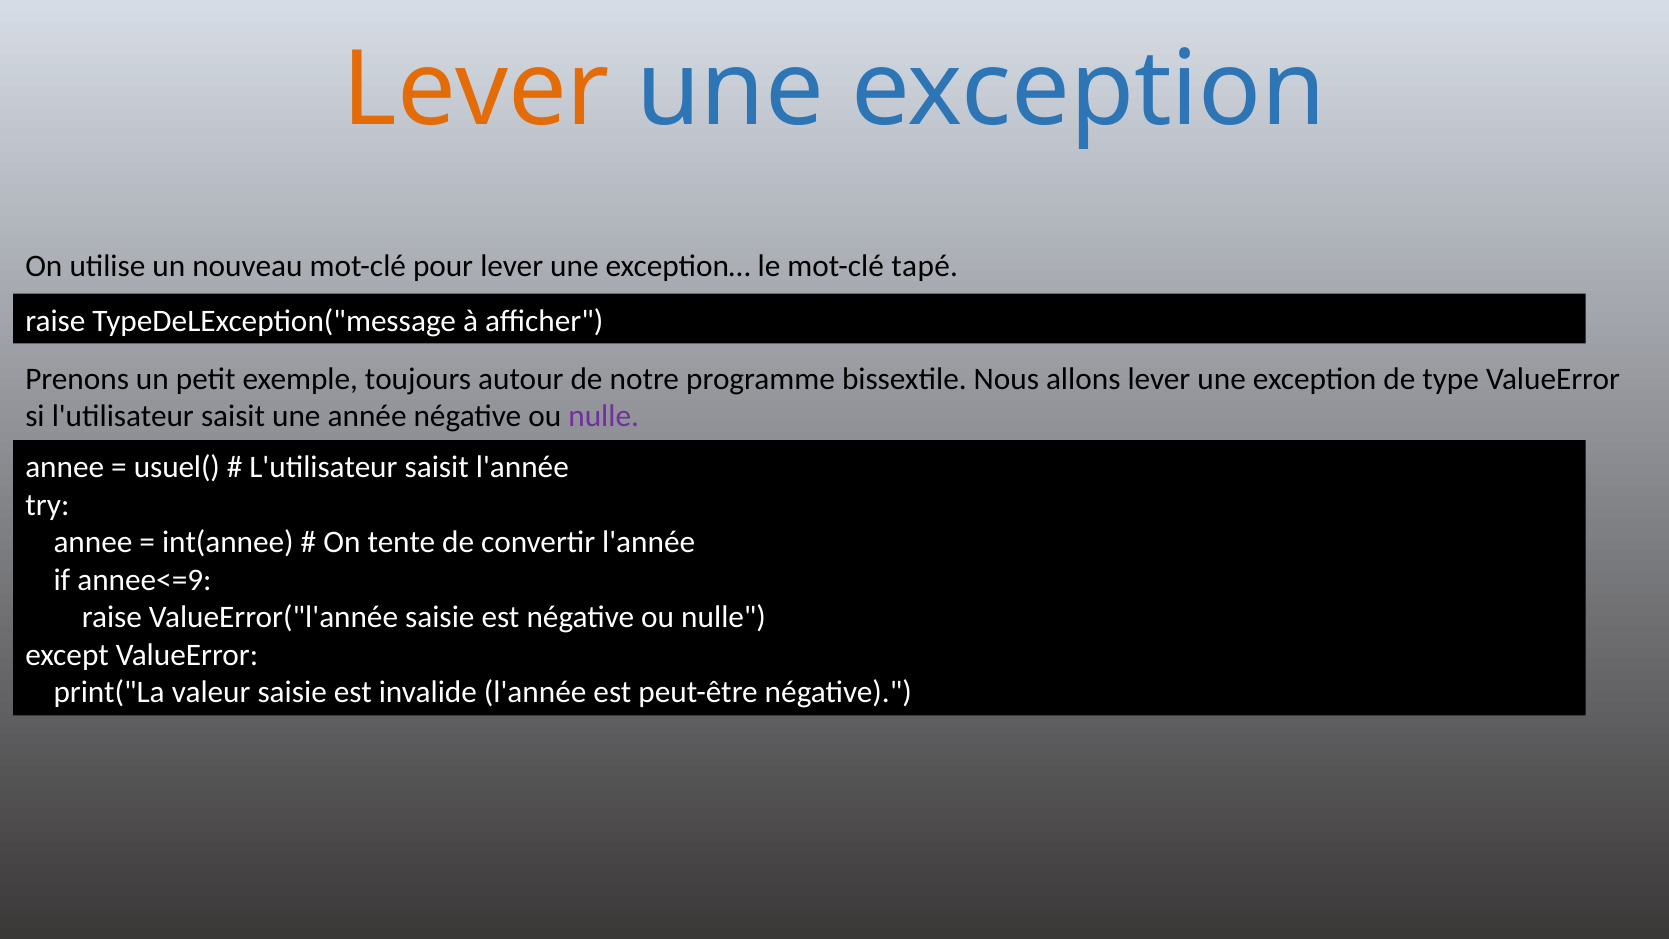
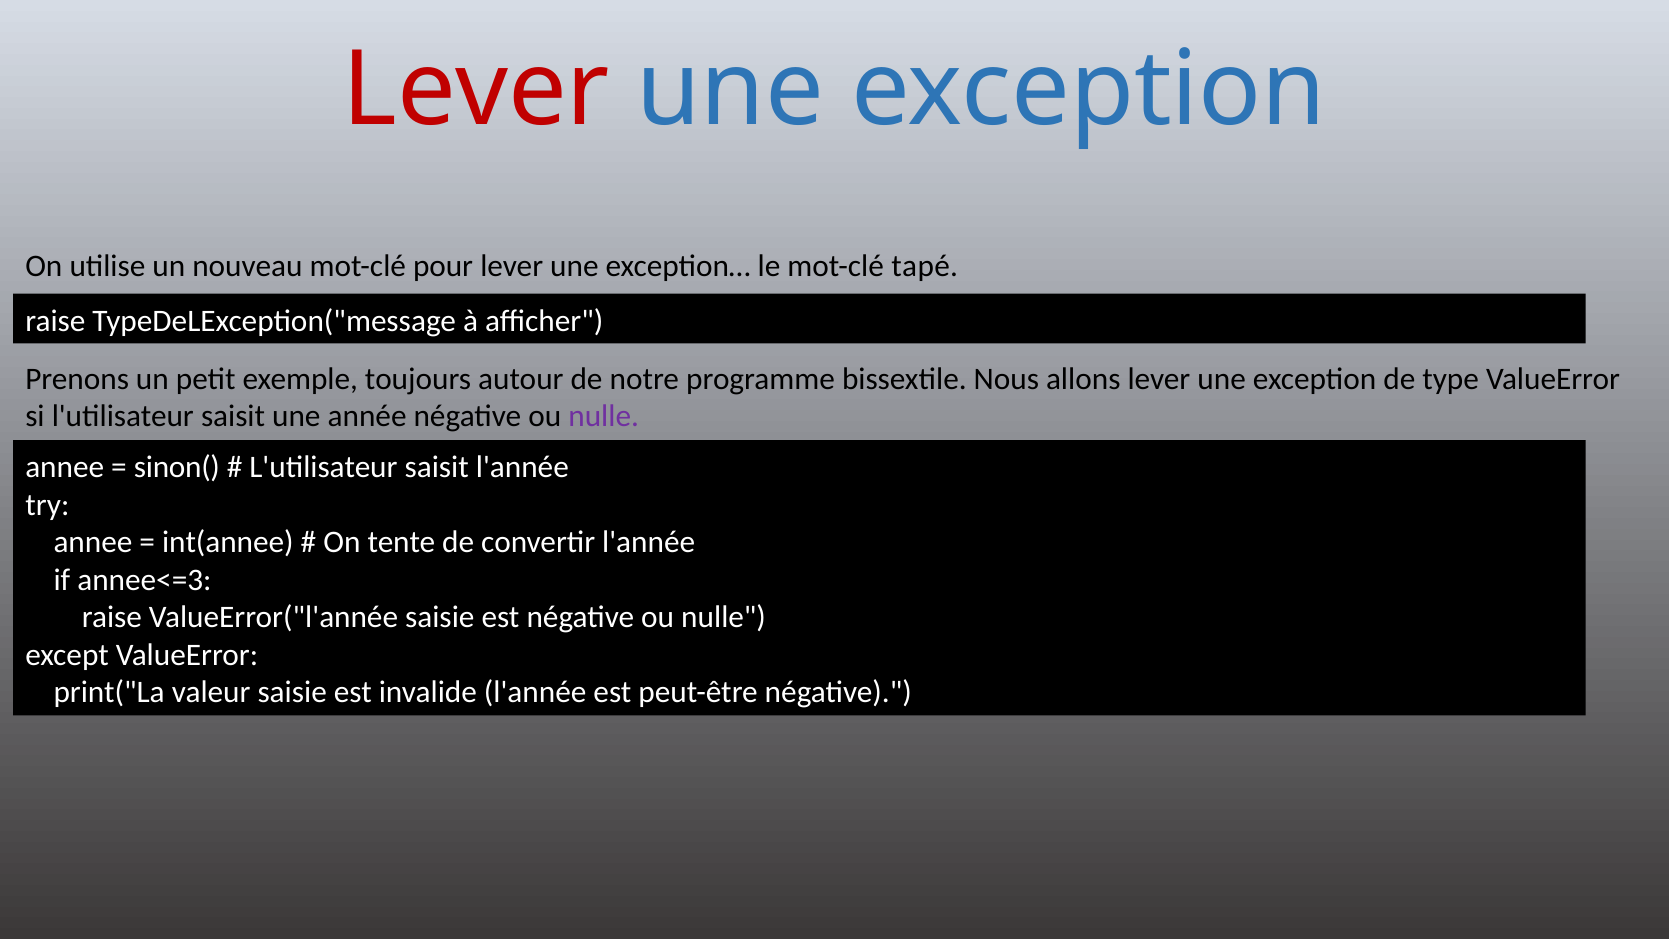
Lever at (476, 90) colour: orange -> red
usuel(: usuel( -> sinon(
annee<=9: annee<=9 -> annee<=3
